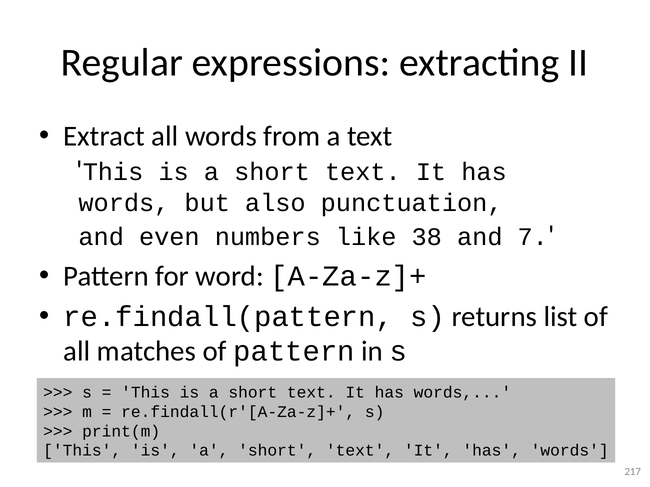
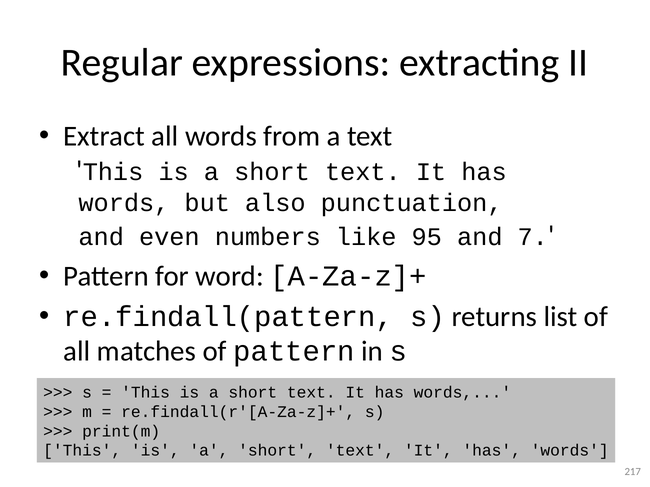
38: 38 -> 95
